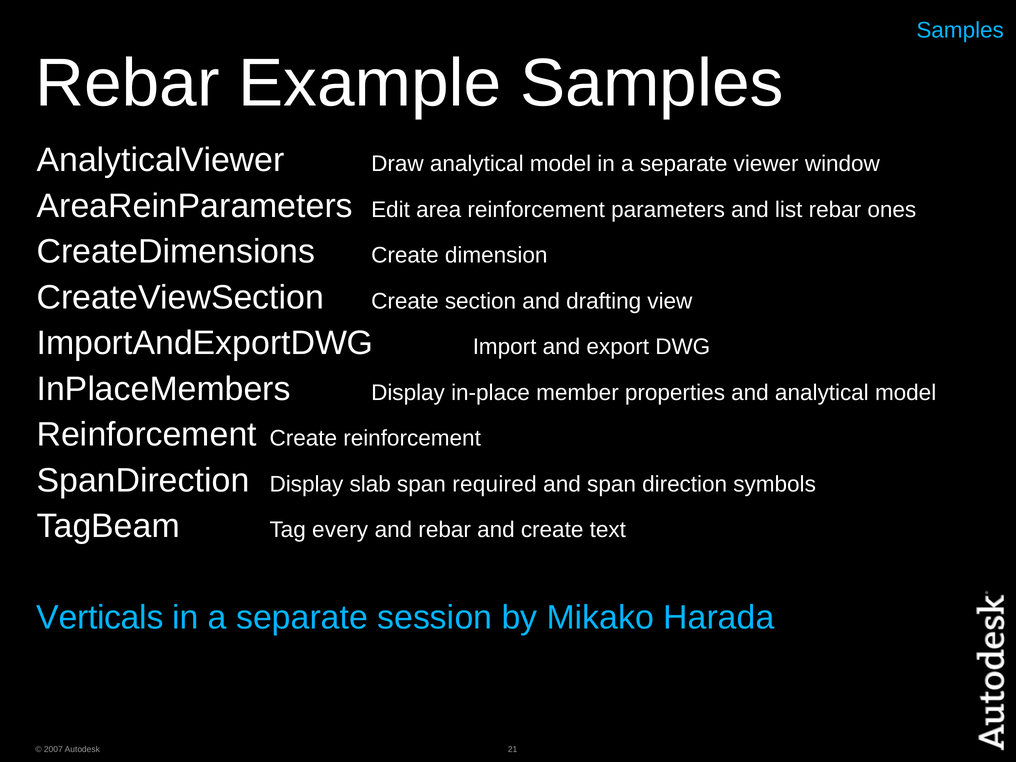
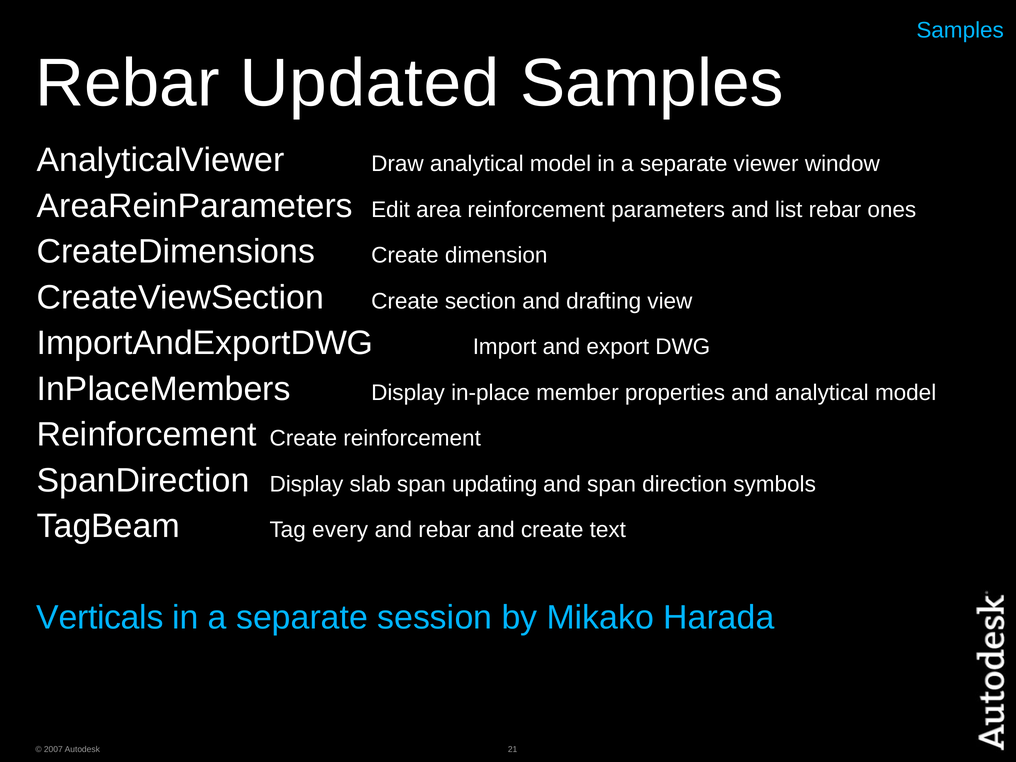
Example: Example -> Updated
required: required -> updating
